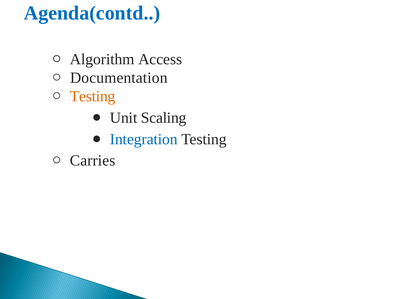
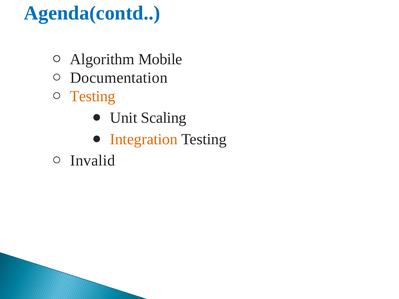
Access: Access -> Mobile
Integration colour: blue -> orange
Carries: Carries -> Invalid
